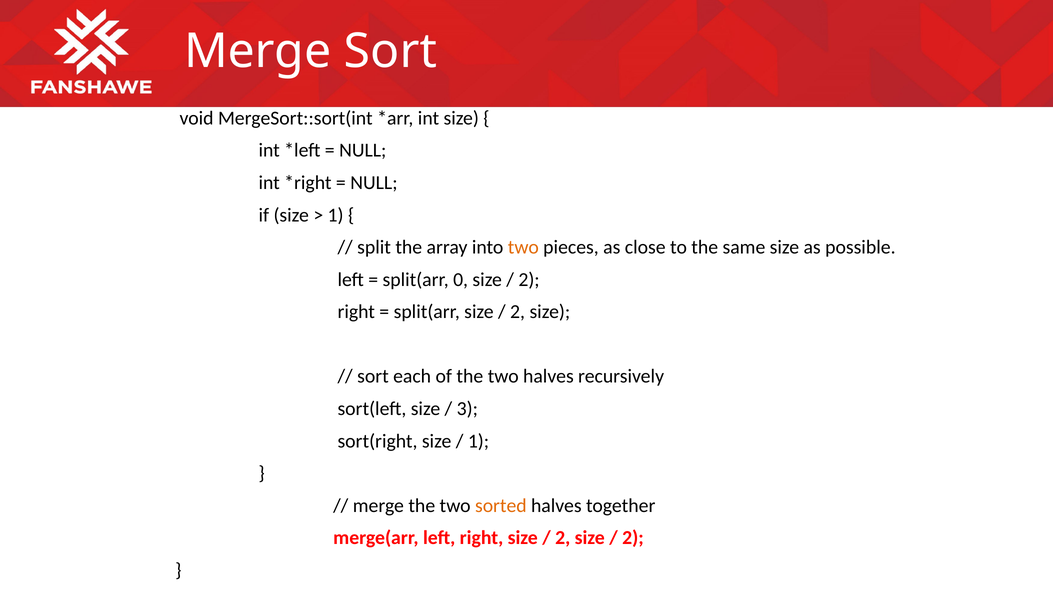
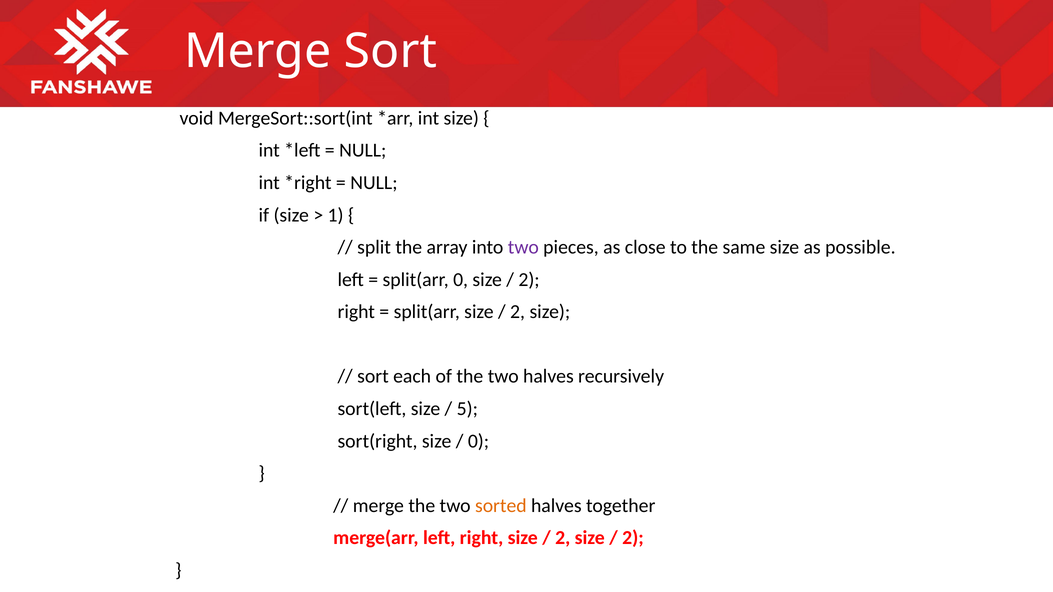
two at (523, 247) colour: orange -> purple
3: 3 -> 5
1 at (478, 441): 1 -> 0
